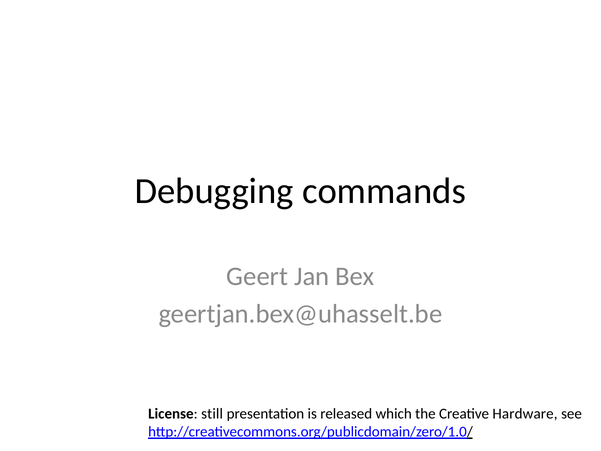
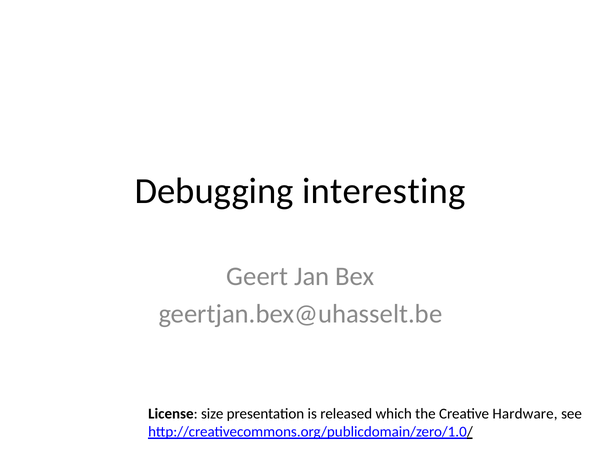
commands: commands -> interesting
still: still -> size
